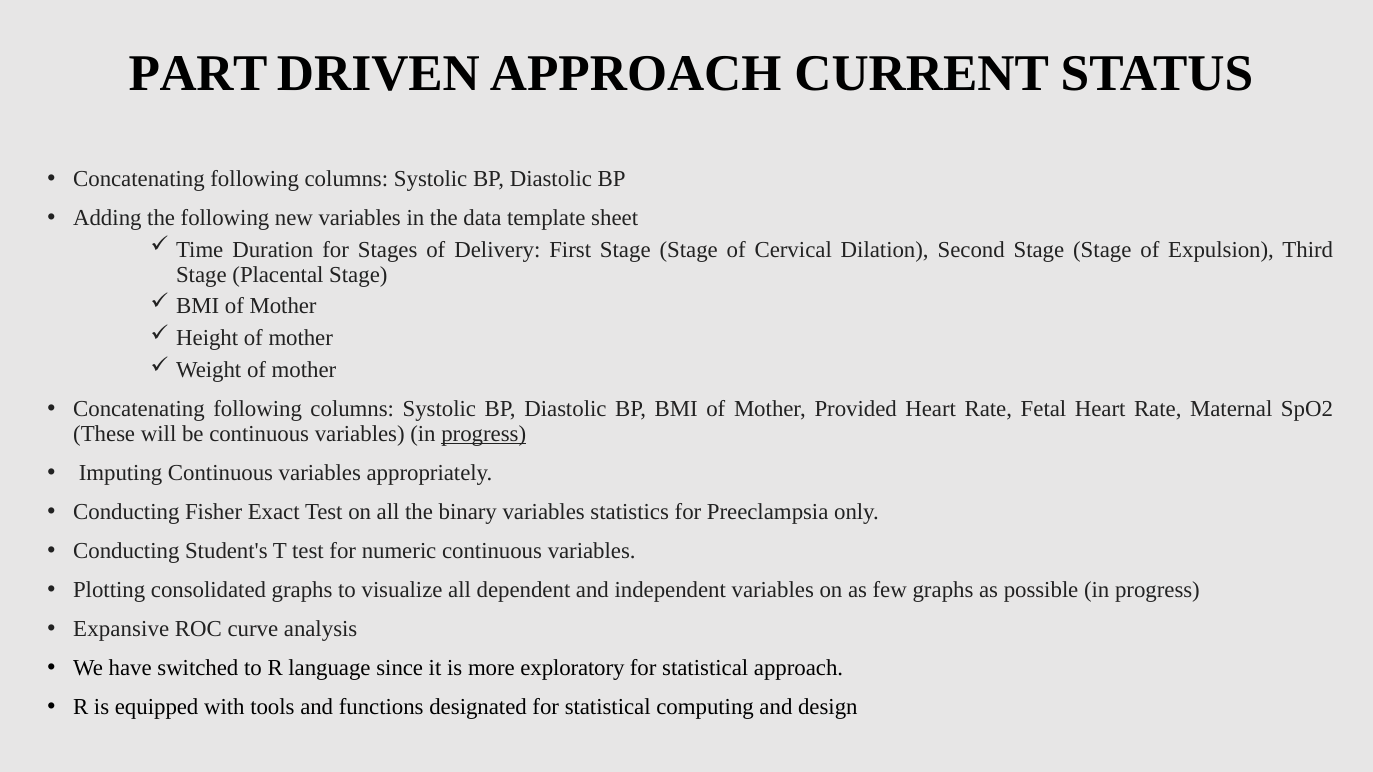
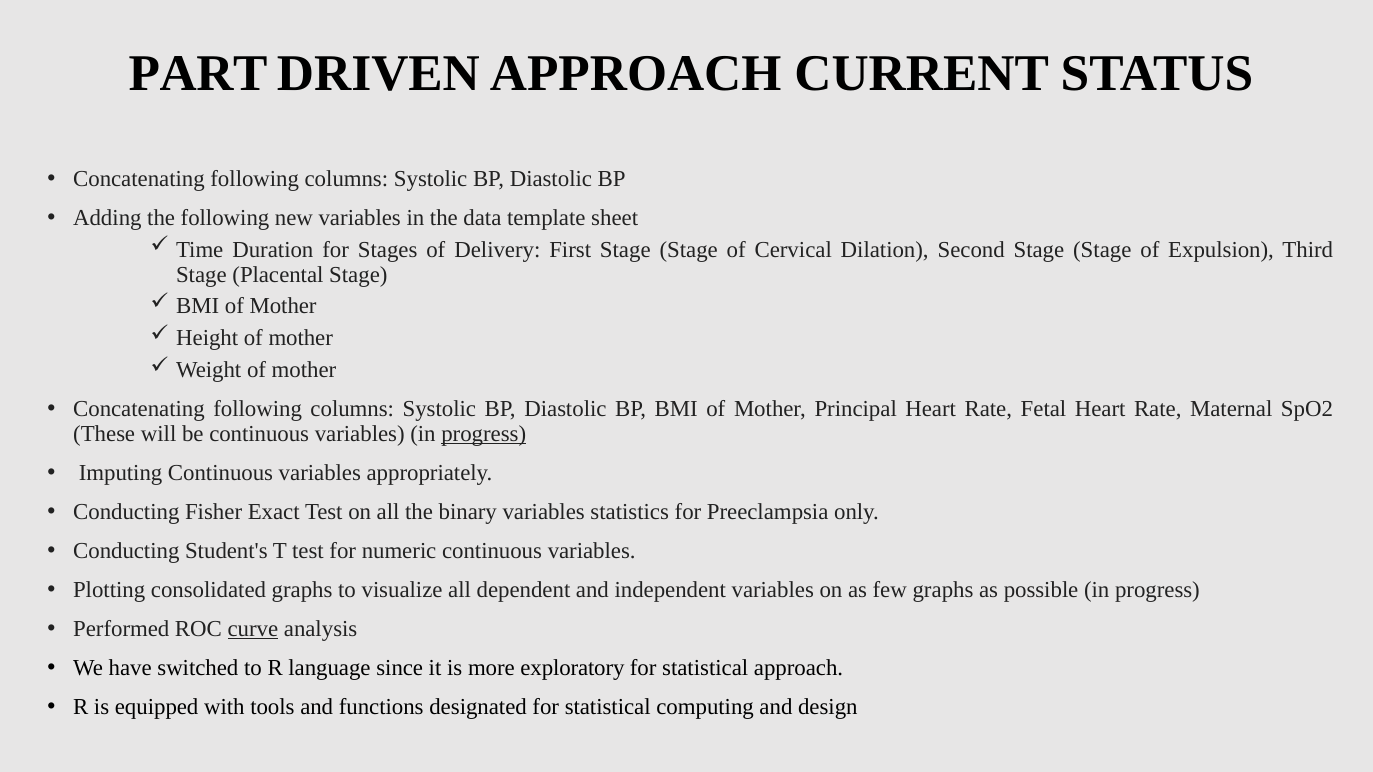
Provided: Provided -> Principal
Expansive: Expansive -> Performed
curve underline: none -> present
